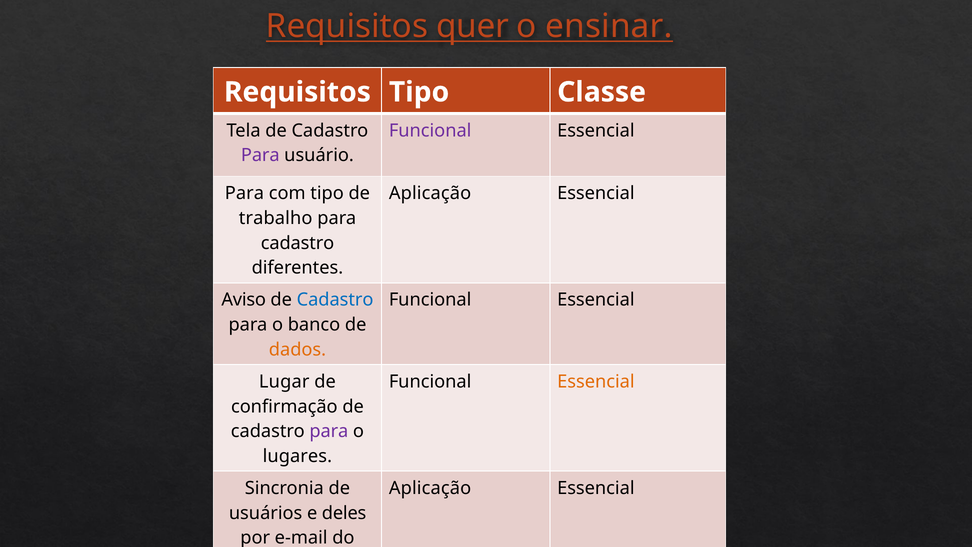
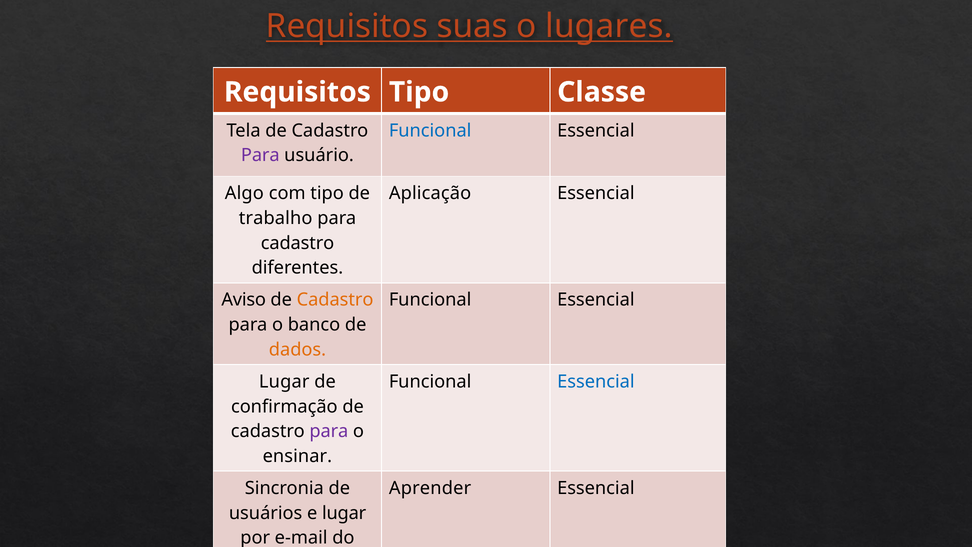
quer: quer -> suas
ensinar: ensinar -> lugares
Funcional at (430, 130) colour: purple -> blue
Para at (244, 193): Para -> Algo
Cadastro at (335, 300) colour: blue -> orange
Essencial at (596, 382) colour: orange -> blue
lugares: lugares -> ensinar
Aplicação at (430, 488): Aplicação -> Aprender
e deles: deles -> lugar
